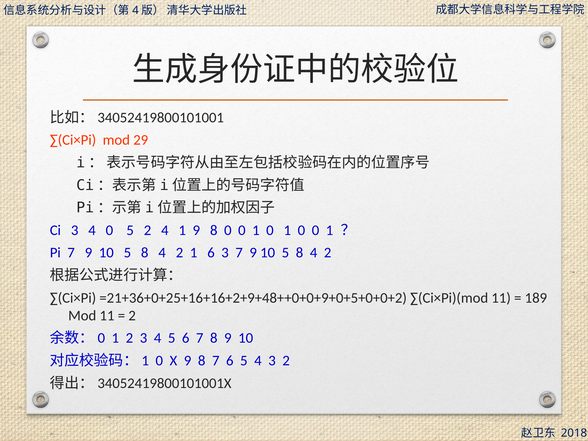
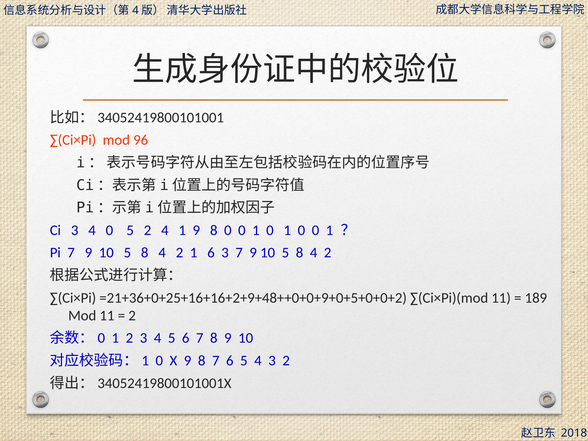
29: 29 -> 96
